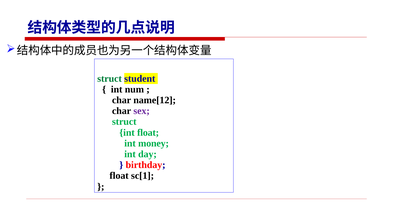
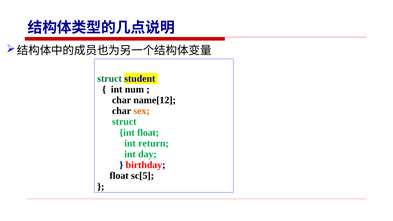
sex colour: purple -> orange
money: money -> return
sc[1: sc[1 -> sc[5
